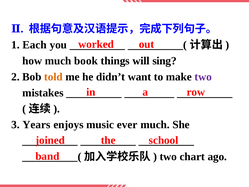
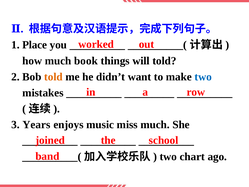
Each: Each -> Place
will sing: sing -> told
two at (203, 77) colour: purple -> blue
ever: ever -> miss
